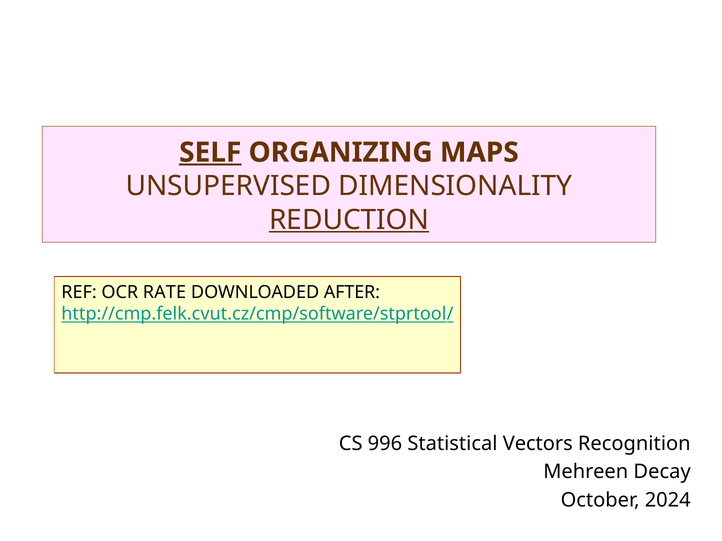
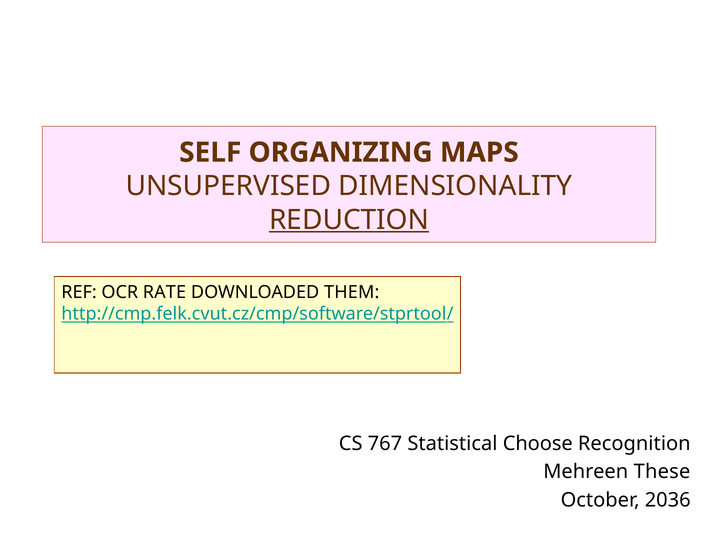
SELF underline: present -> none
AFTER: AFTER -> THEM
996: 996 -> 767
Vectors: Vectors -> Choose
Decay: Decay -> These
2024: 2024 -> 2036
